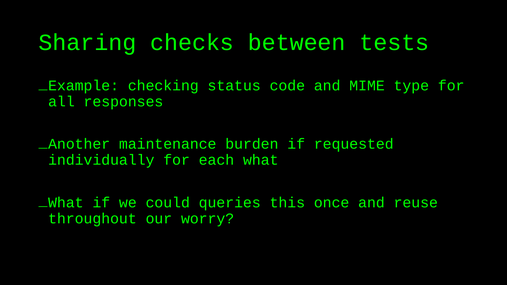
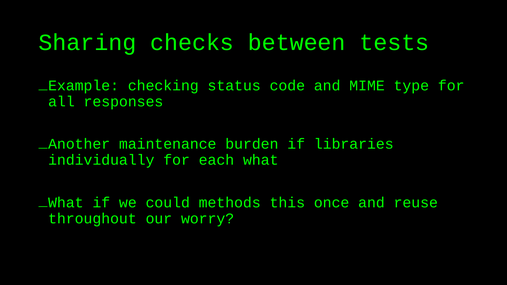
requested: requested -> libraries
queries: queries -> methods
